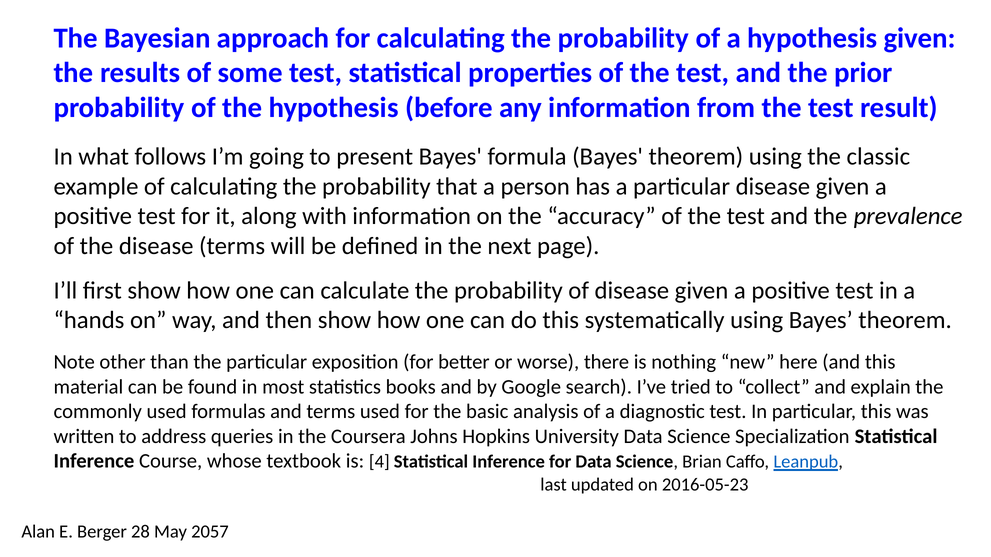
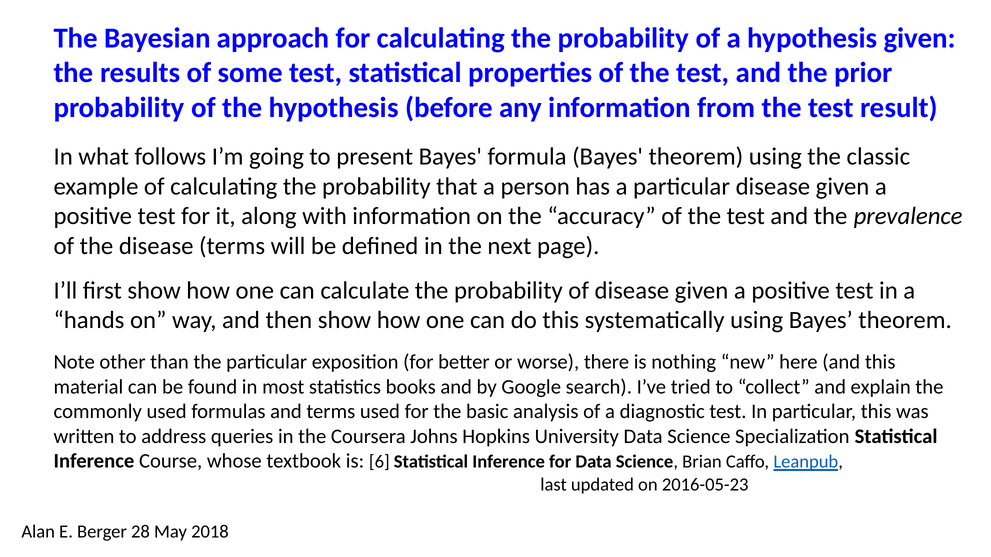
4: 4 -> 6
2057: 2057 -> 2018
